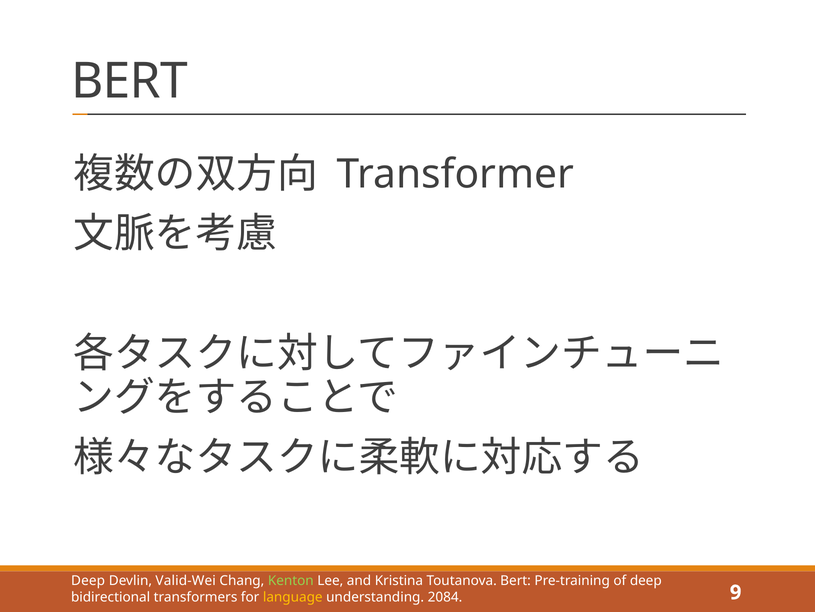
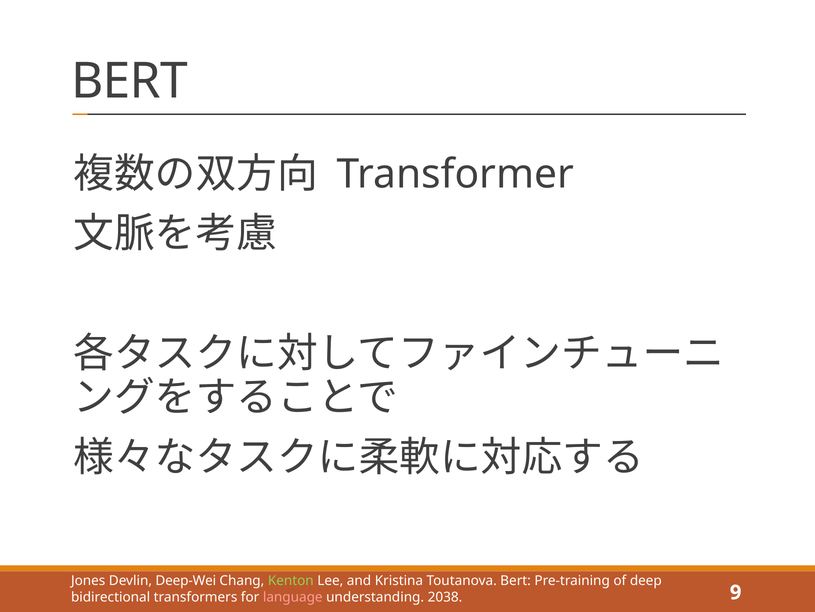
Deep at (88, 580): Deep -> Jones
Valid-Wei: Valid-Wei -> Deep-Wei
language colour: yellow -> pink
2084: 2084 -> 2038
